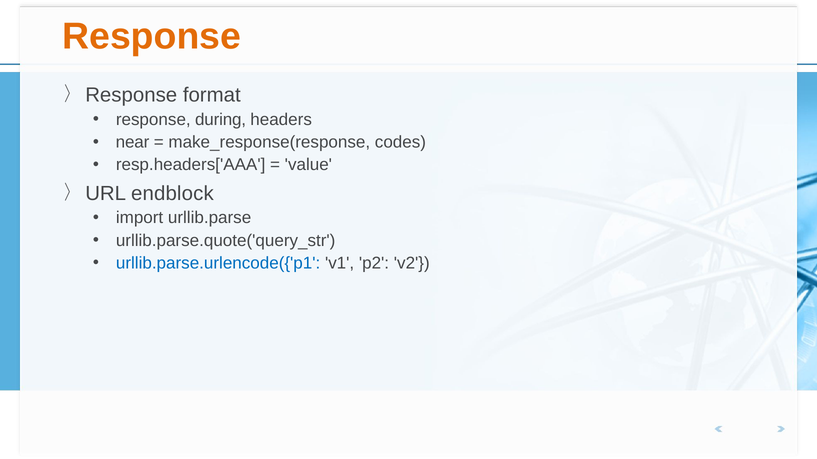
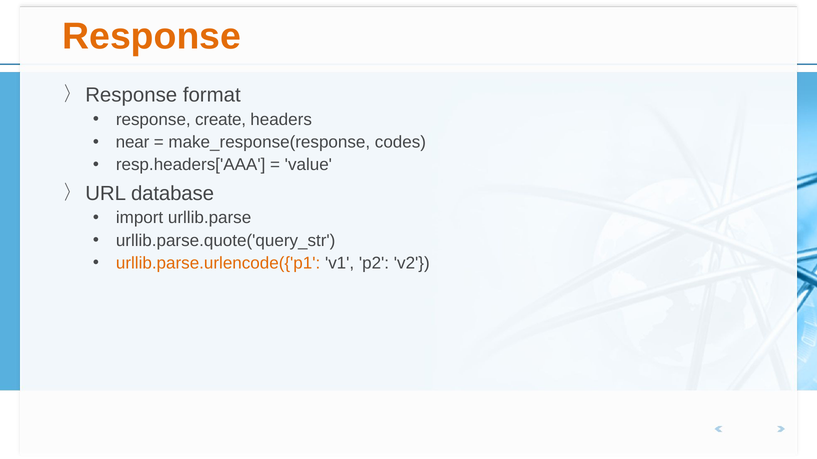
during: during -> create
endblock: endblock -> database
urllib.parse.urlencode({'p1 colour: blue -> orange
